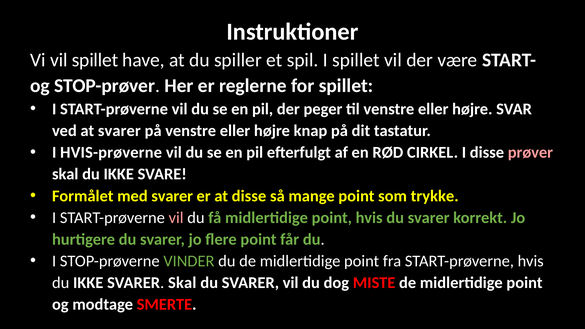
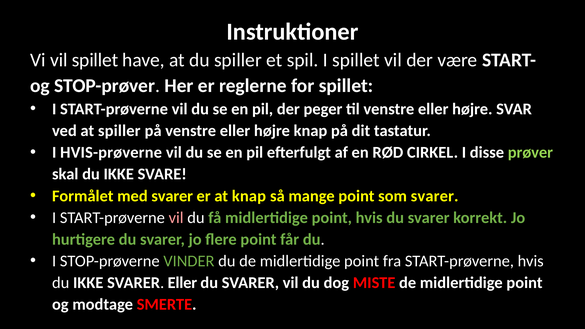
at svarer: svarer -> spiller
prøver colour: pink -> light green
at disse: disse -> knap
som trykke: trykke -> svarer
SVARER Skal: Skal -> Eller
